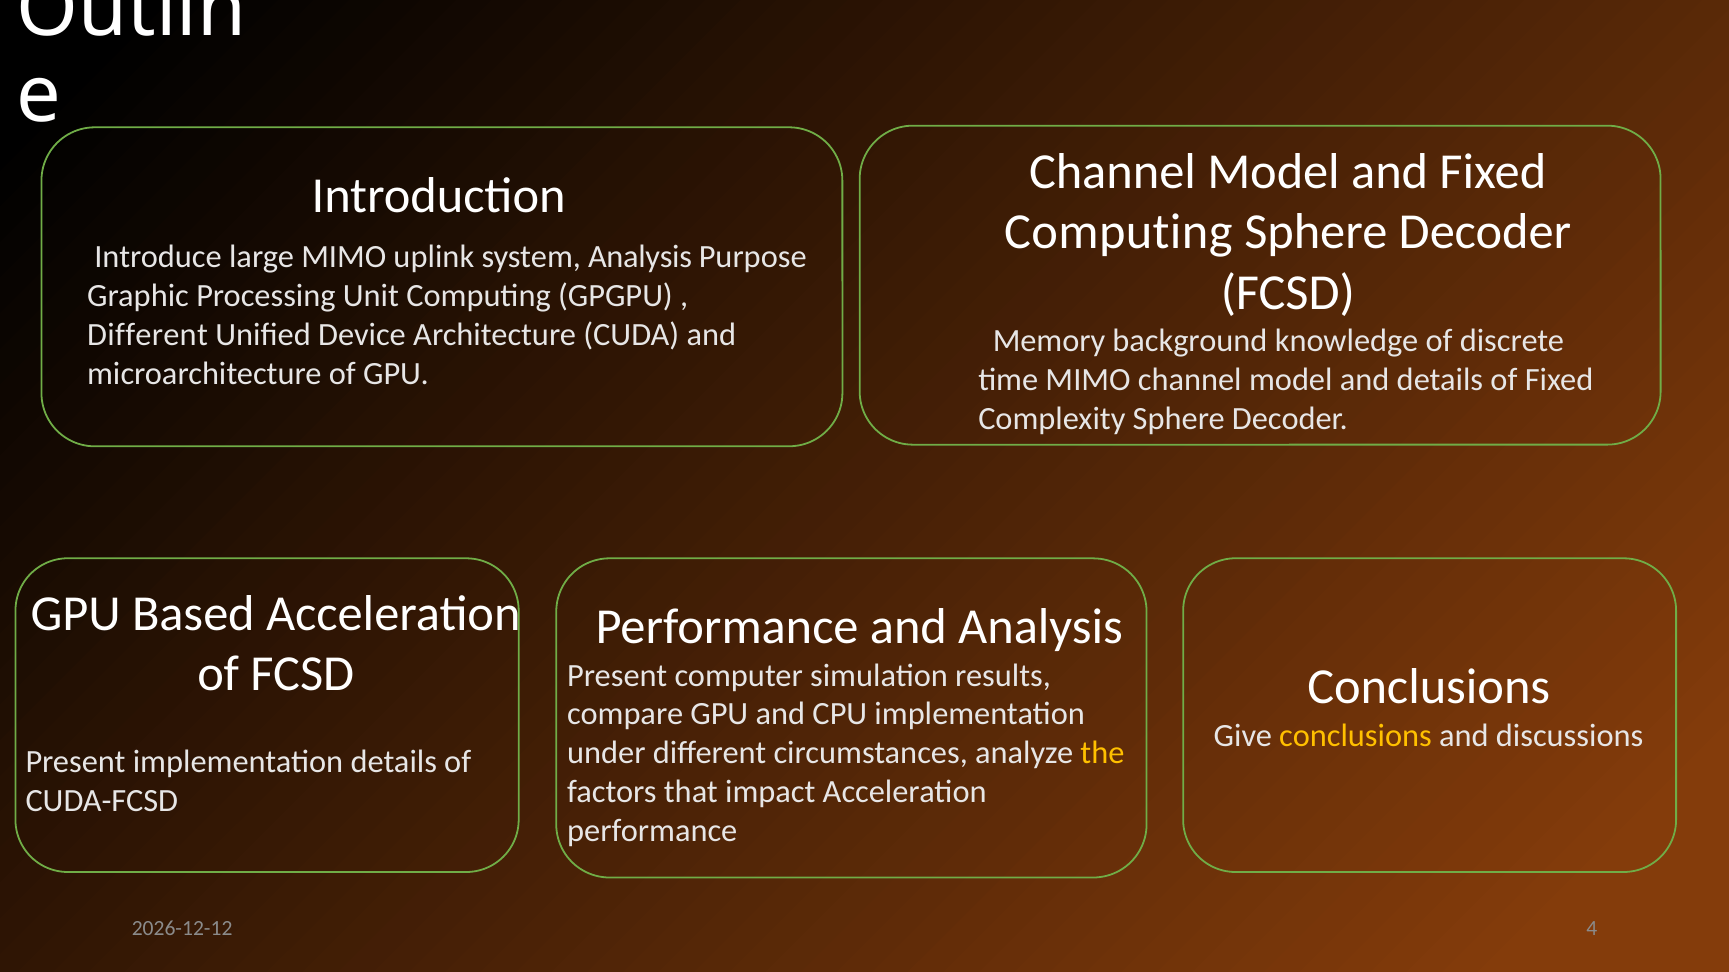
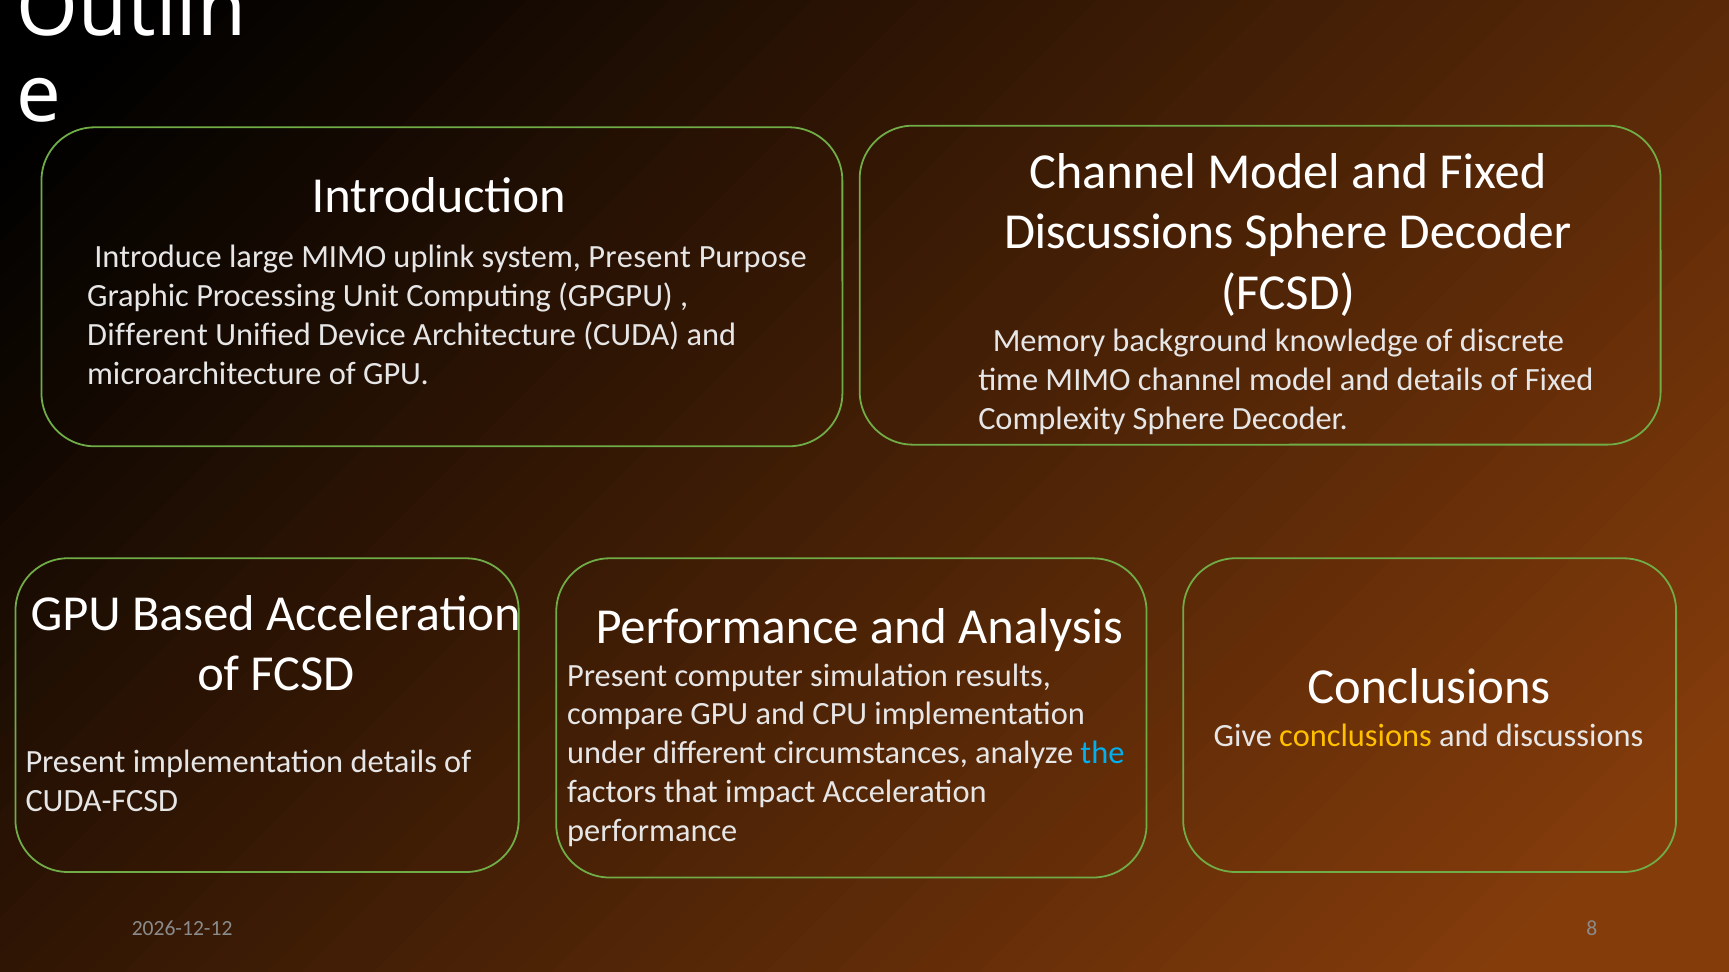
Computing at (1118, 232): Computing -> Discussions
system Analysis: Analysis -> Present
the colour: yellow -> light blue
4: 4 -> 8
